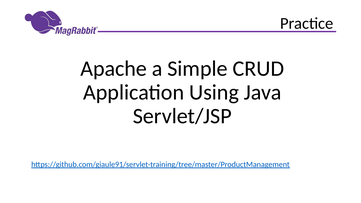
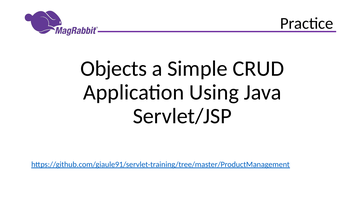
Apache: Apache -> Objects
